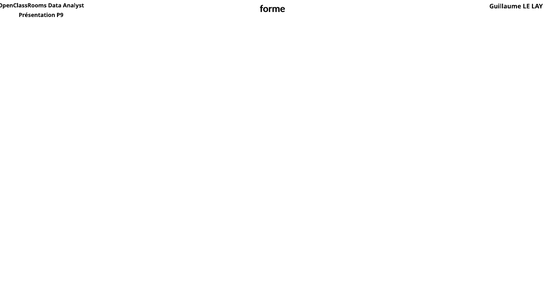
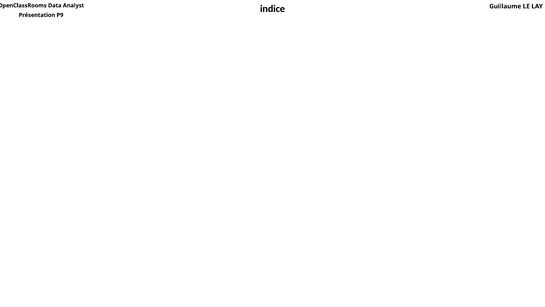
forme: forme -> indice
